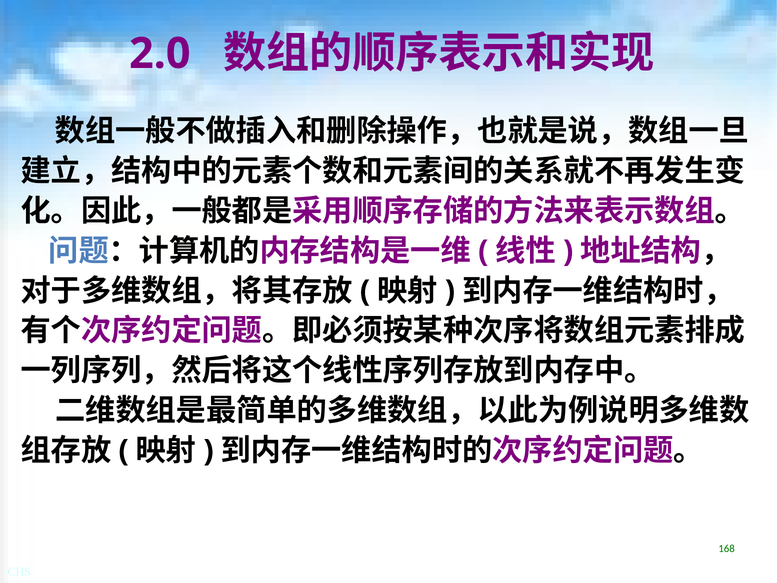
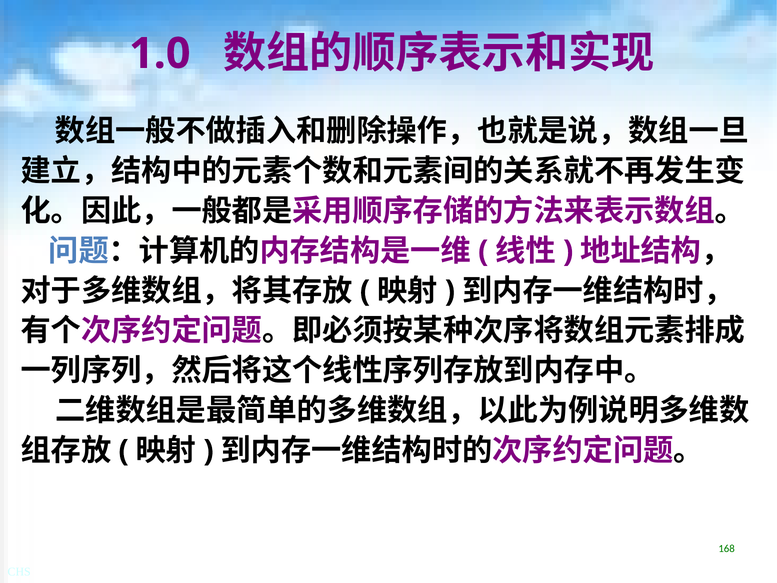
2.0: 2.0 -> 1.0
